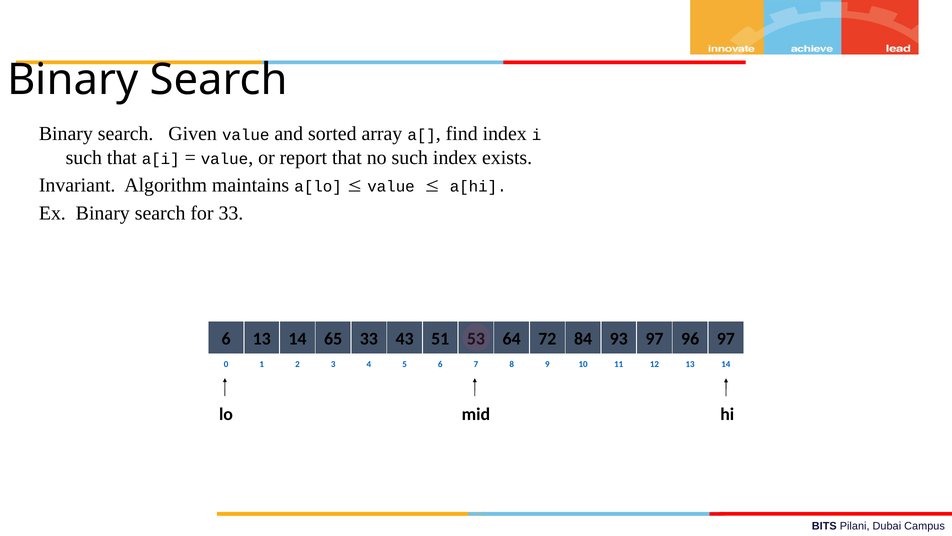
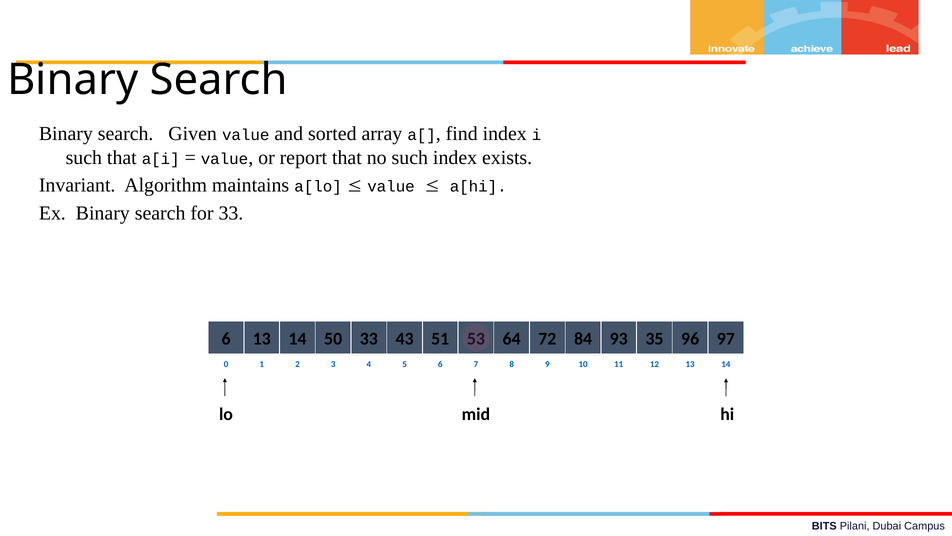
65: 65 -> 50
93 97: 97 -> 35
